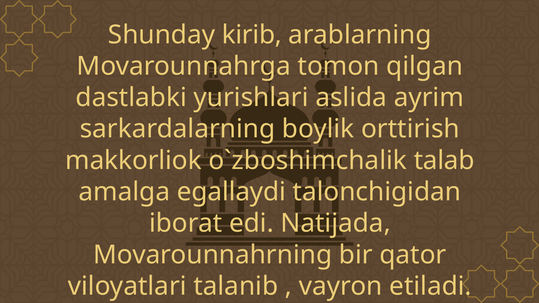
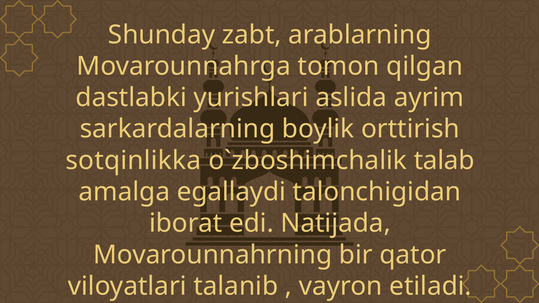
kirib: kirib -> zabt
makkorliok: makkorliok -> sotqinlikka
